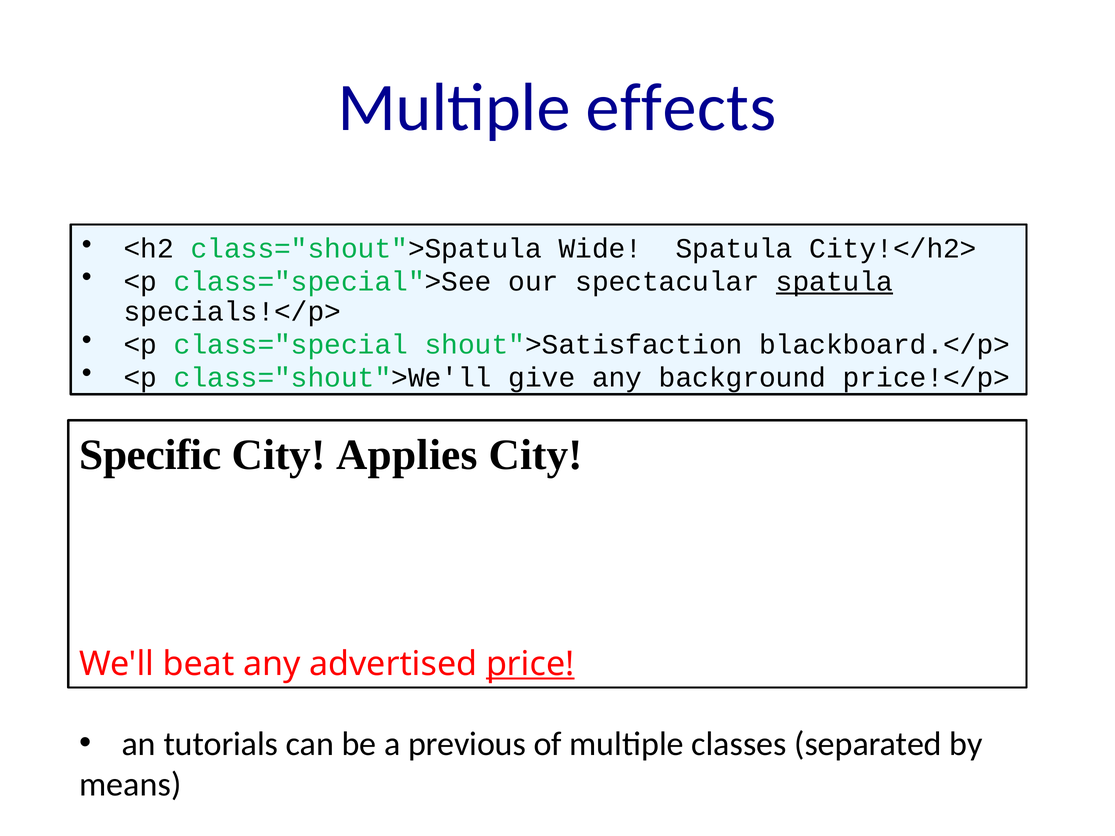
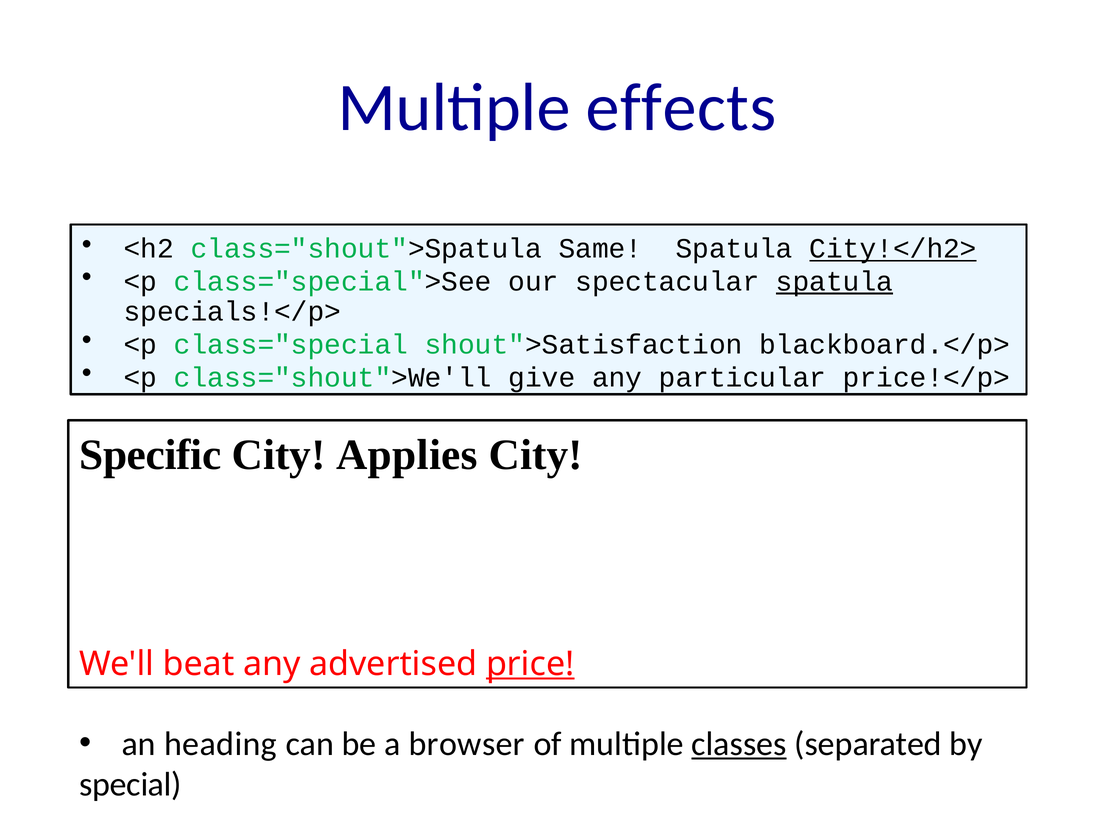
Wide: Wide -> Same
City!</h2> underline: none -> present
background: background -> particular
tutorials: tutorials -> heading
previous: previous -> browser
classes underline: none -> present
means: means -> special
